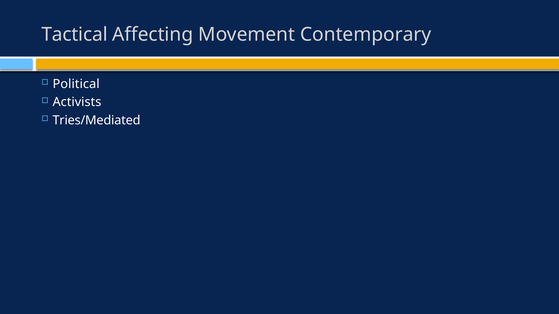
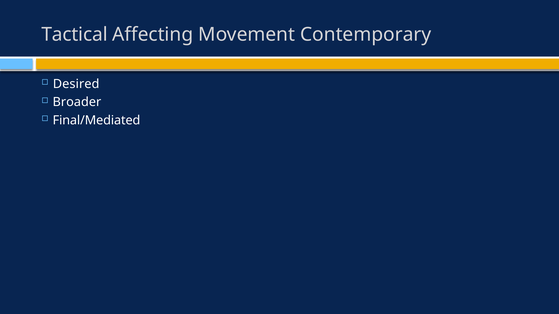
Political: Political -> Desired
Activists: Activists -> Broader
Tries/Mediated: Tries/Mediated -> Final/Mediated
